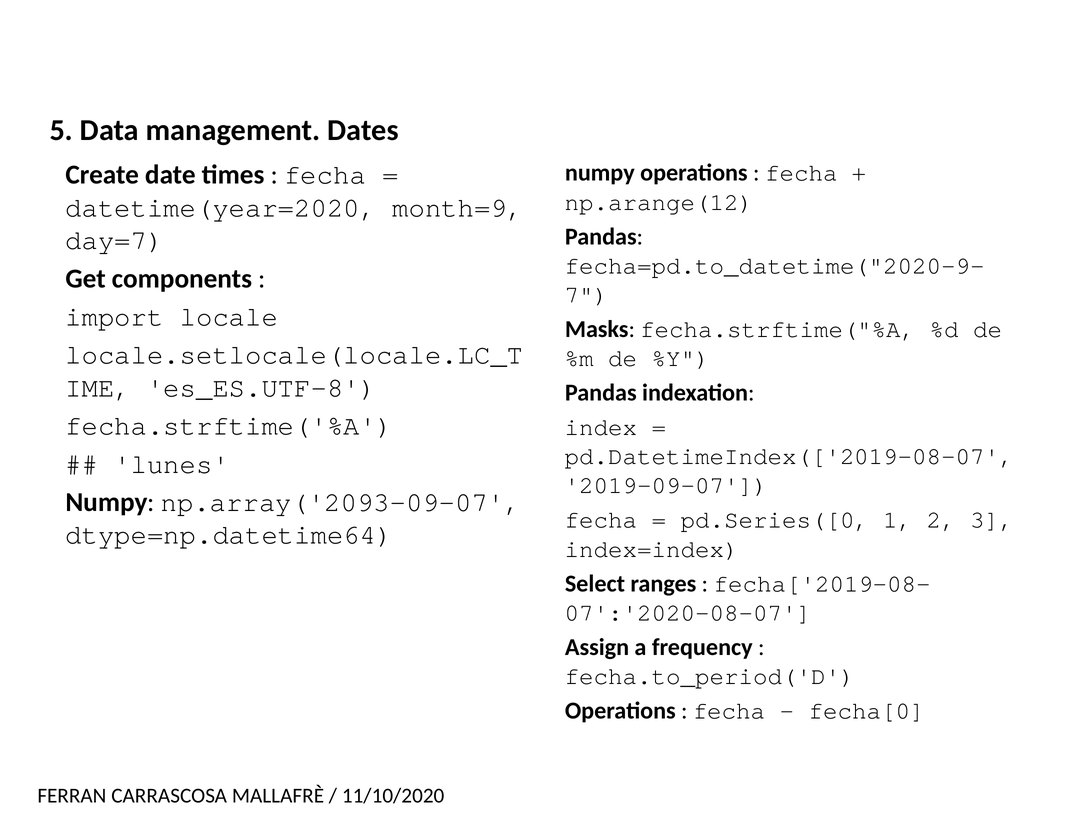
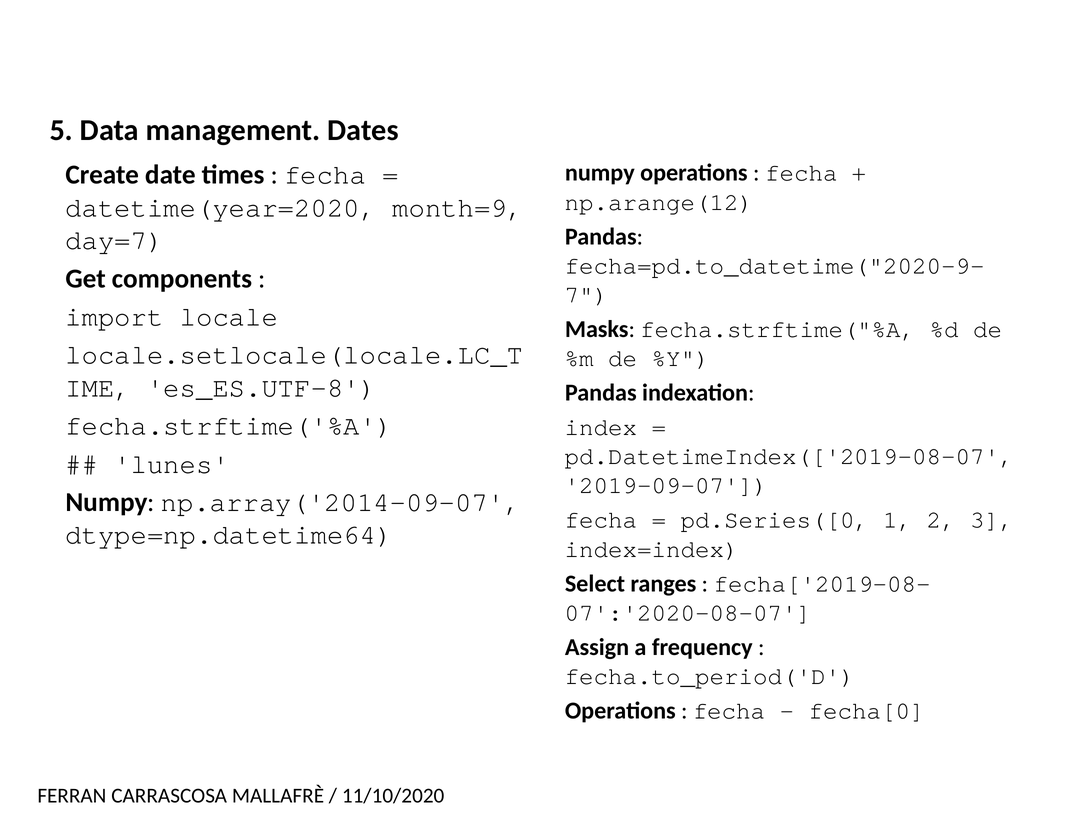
np.array('2093-09-07: np.array('2093-09-07 -> np.array('2014-09-07
